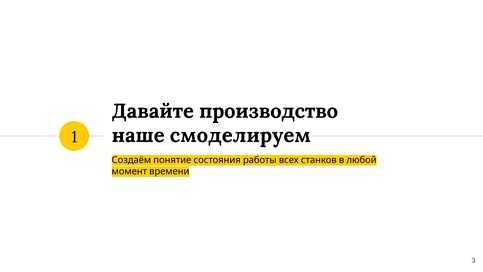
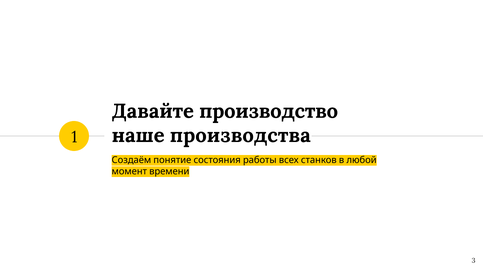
смоделируем: смоделируем -> производства
